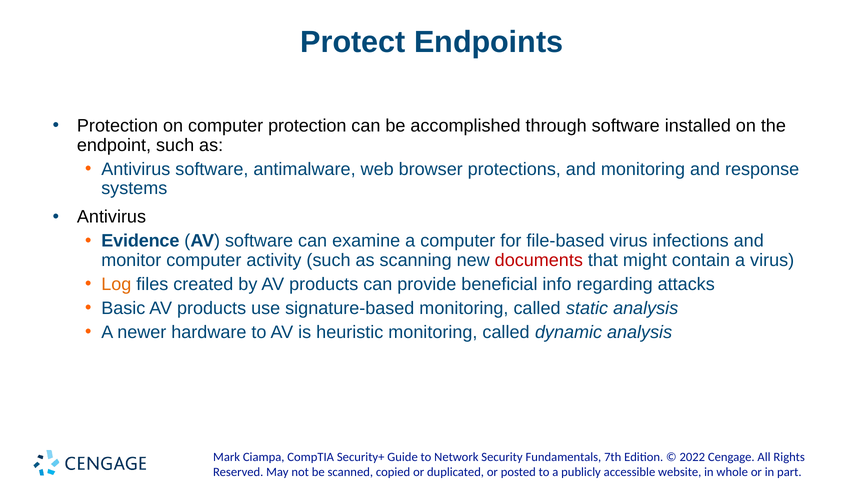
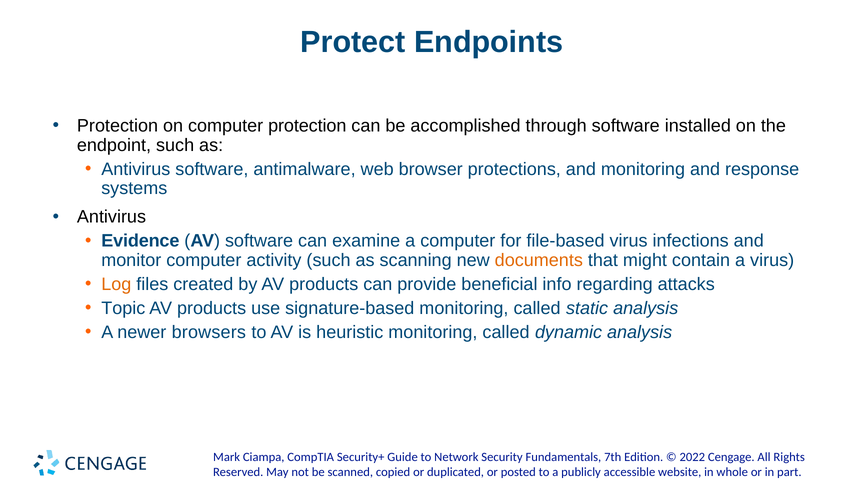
documents colour: red -> orange
Basic: Basic -> Topic
hardware: hardware -> browsers
